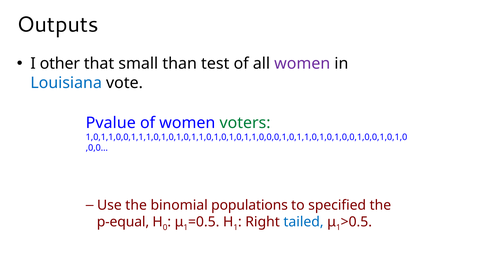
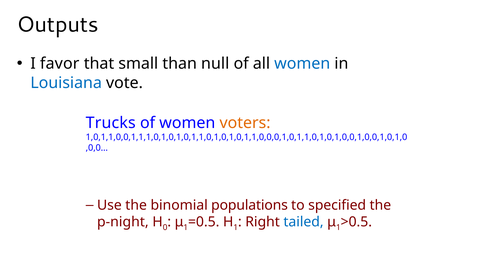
other: other -> favor
test: test -> null
women at (302, 64) colour: purple -> blue
Pvalue: Pvalue -> Trucks
voters colour: green -> orange
p-equal: p-equal -> p-night
